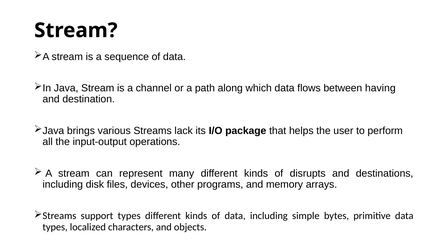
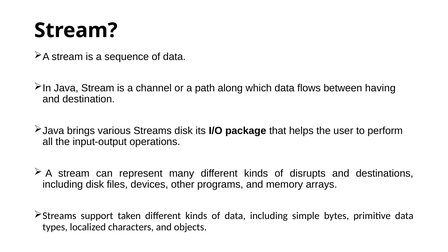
Streams lack: lack -> disk
support types: types -> taken
